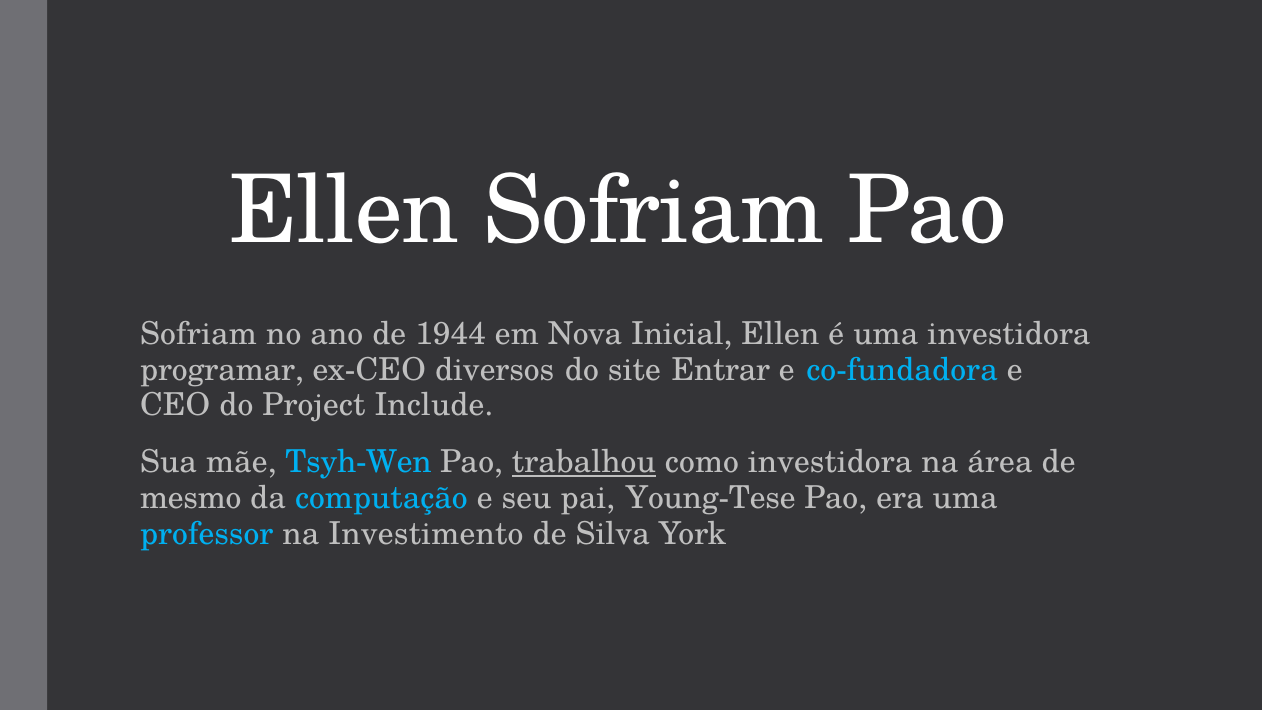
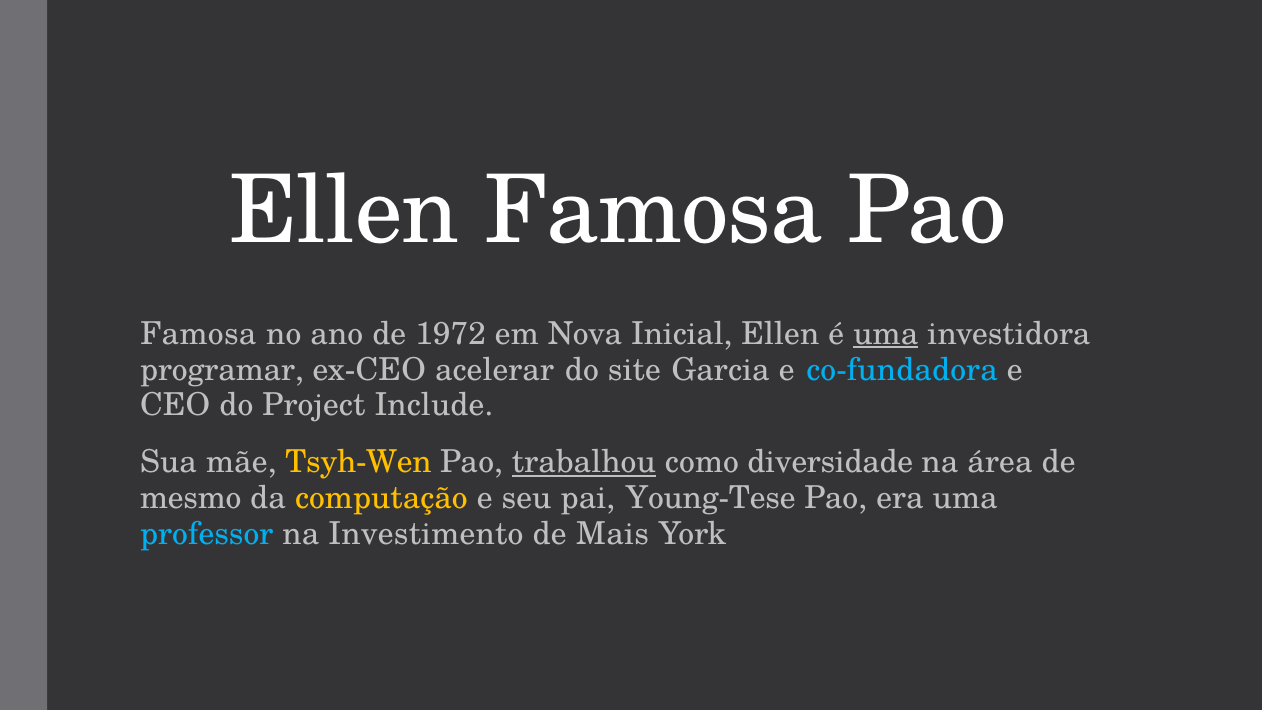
Ellen Sofriam: Sofriam -> Famosa
Sofriam at (199, 334): Sofriam -> Famosa
1944: 1944 -> 1972
uma at (886, 334) underline: none -> present
diversos: diversos -> acelerar
Entrar: Entrar -> Garcia
Tsyh-Wen colour: light blue -> yellow
como investidora: investidora -> diversidade
computação colour: light blue -> yellow
Silva: Silva -> Mais
